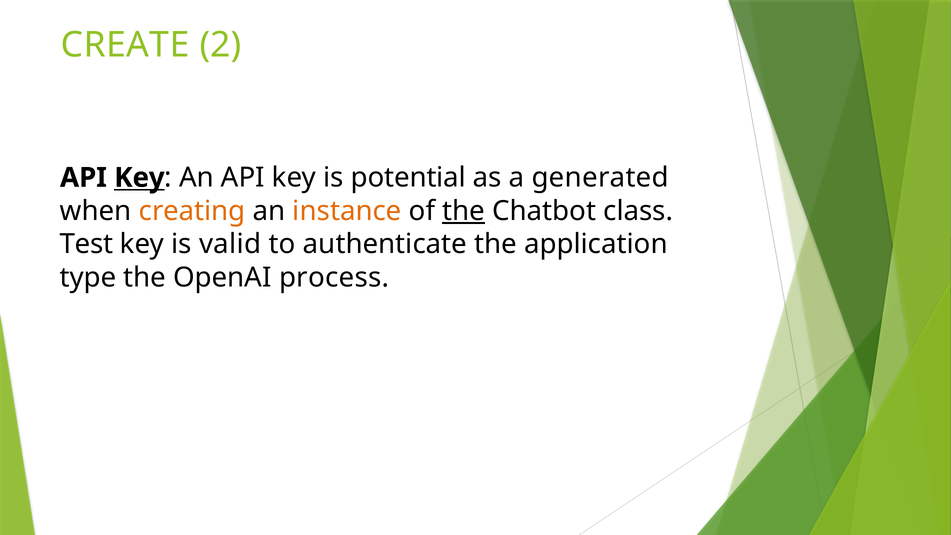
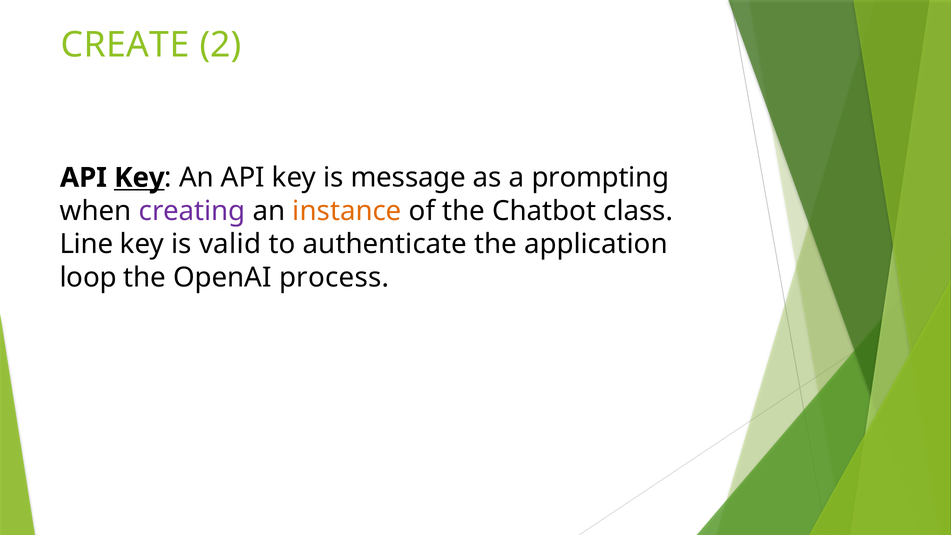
potential: potential -> message
generated: generated -> prompting
creating colour: orange -> purple
the at (464, 211) underline: present -> none
Test: Test -> Line
type: type -> loop
